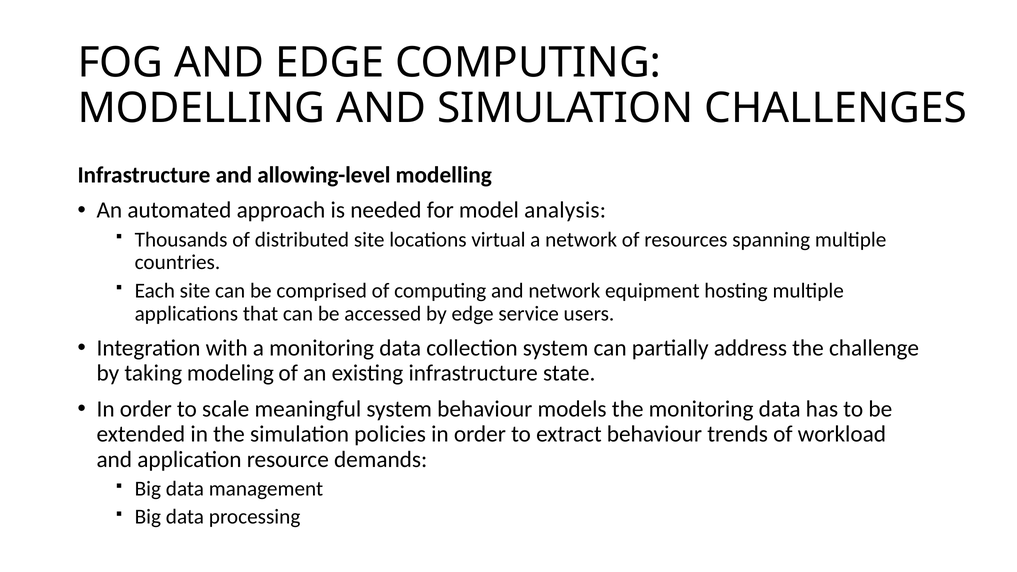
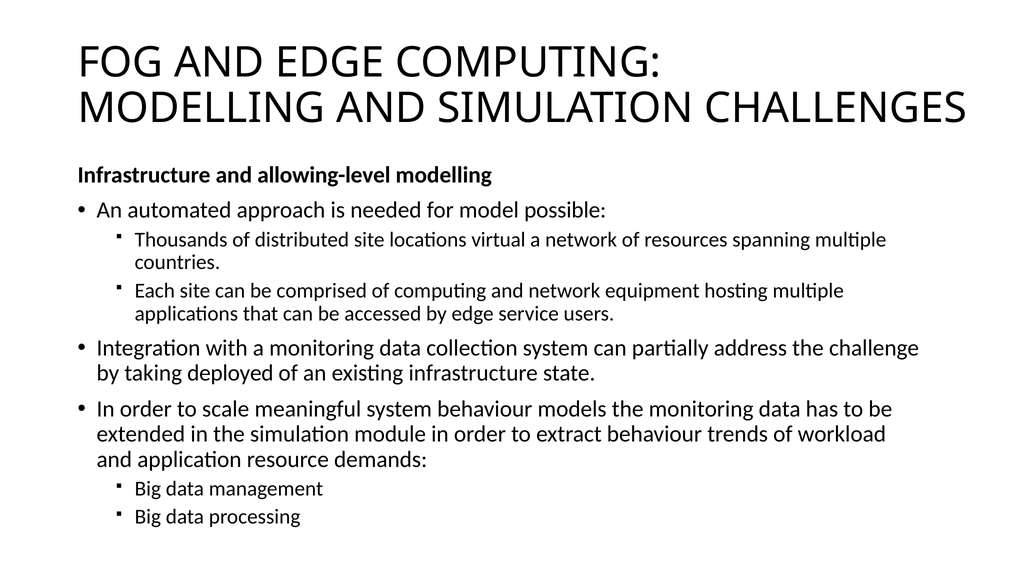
analysis: analysis -> possible
modeling: modeling -> deployed
policies: policies -> module
